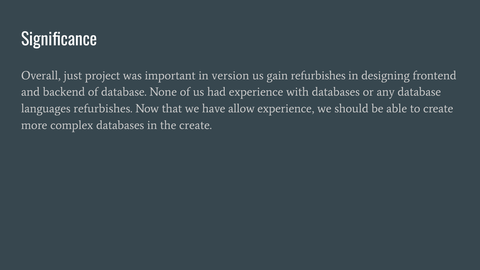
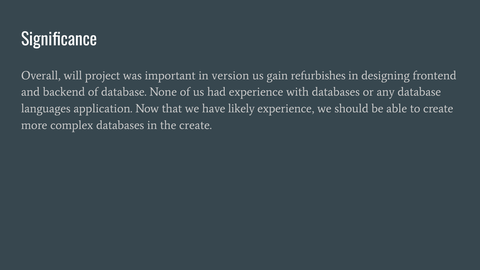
just: just -> will
languages refurbishes: refurbishes -> application
allow: allow -> likely
